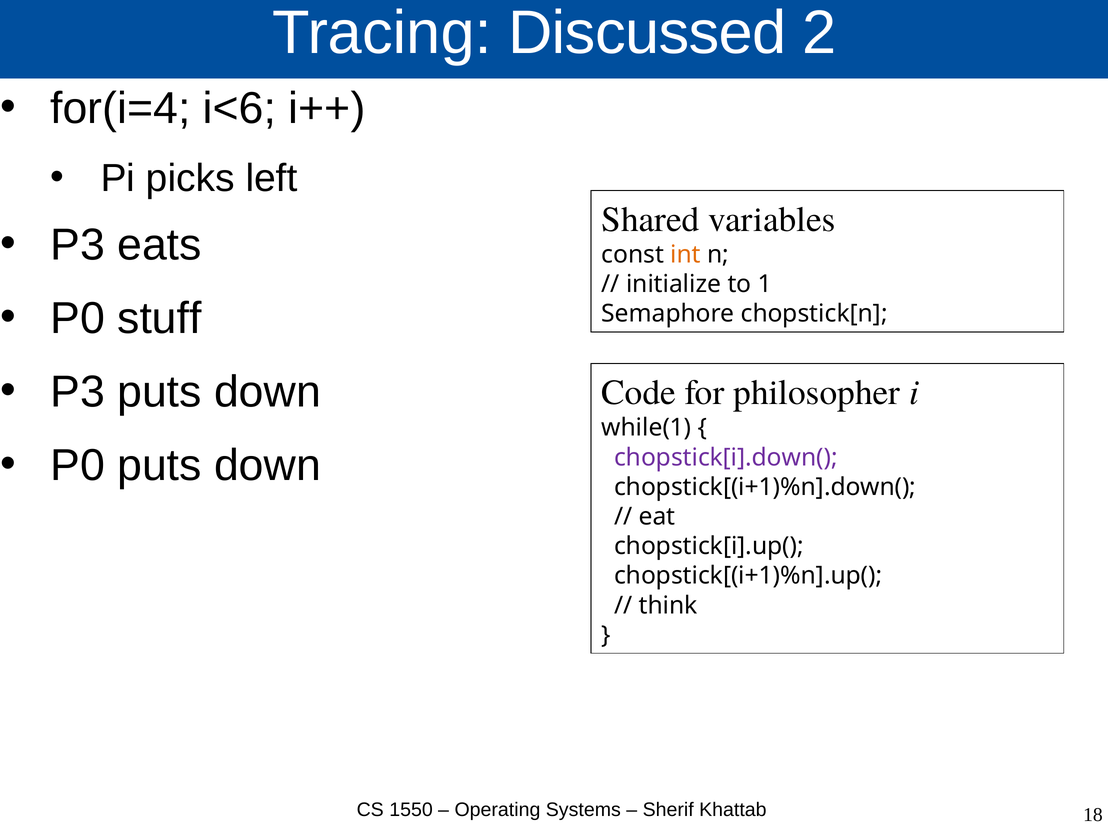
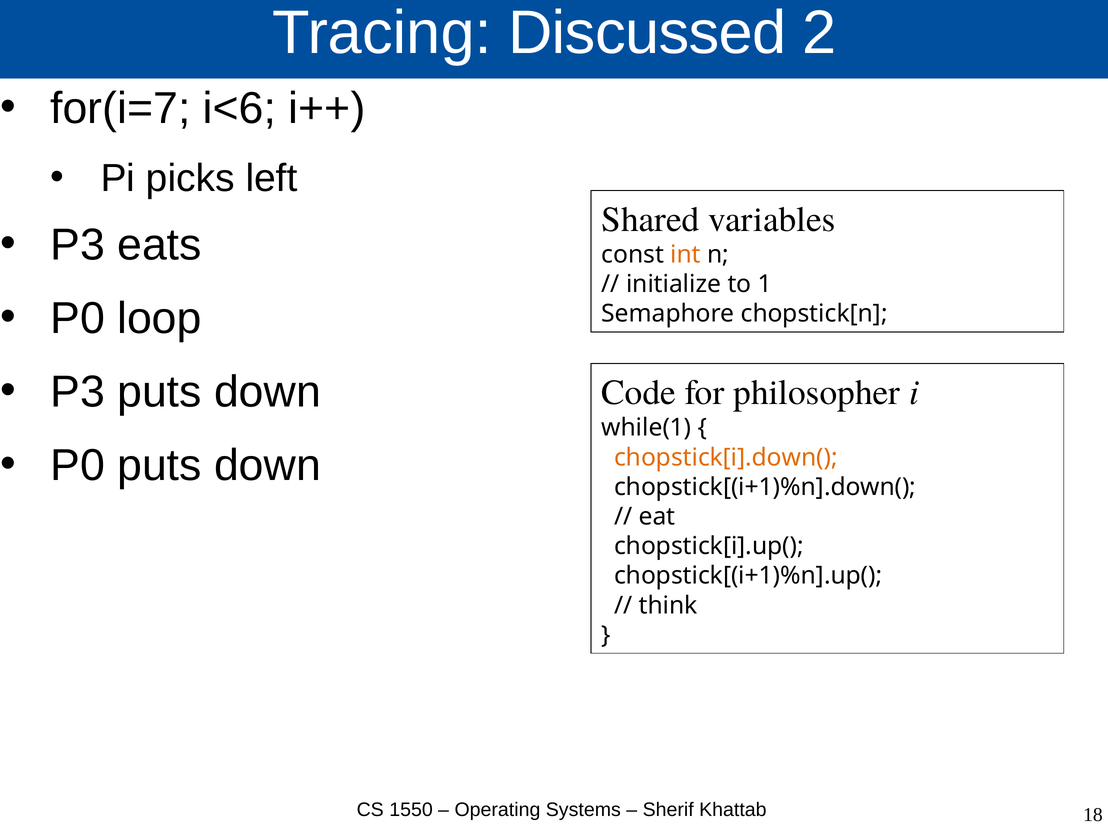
for(i=4: for(i=4 -> for(i=7
stuff: stuff -> loop
chopstick[i].down( colour: purple -> orange
